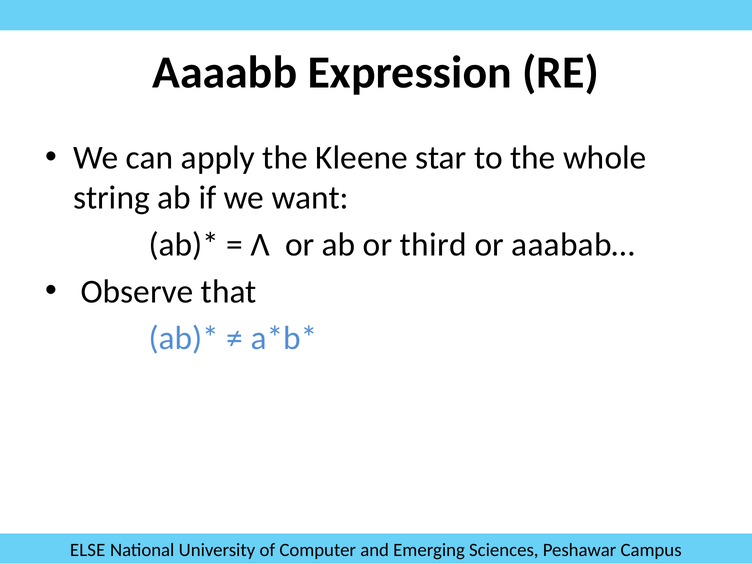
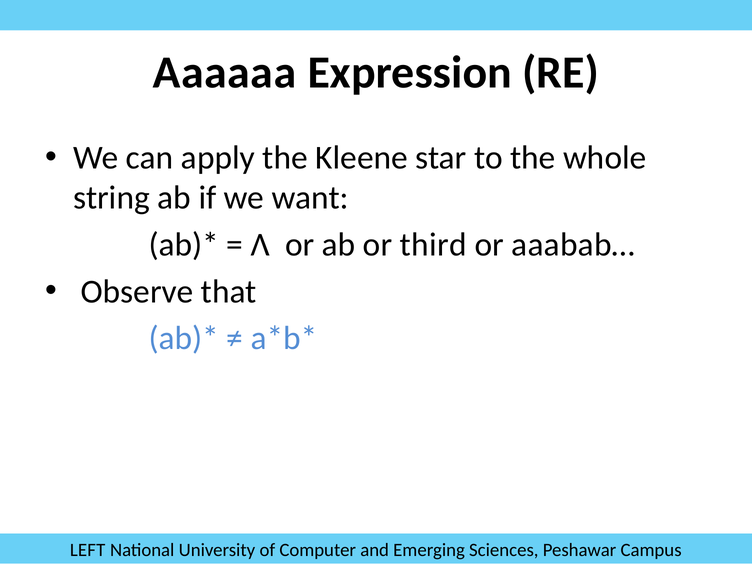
Aaaabb: Aaaabb -> Aaaaaa
ELSE: ELSE -> LEFT
